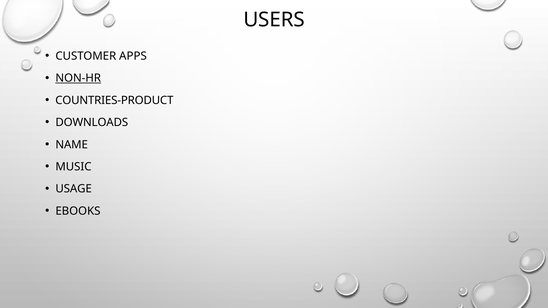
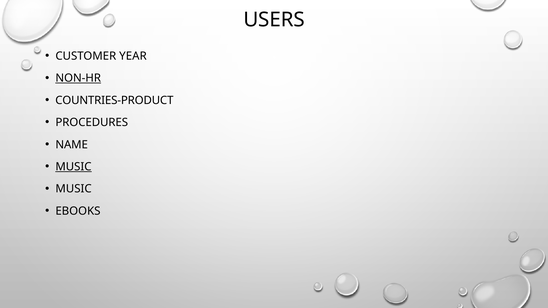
APPS: APPS -> YEAR
DOWNLOADS: DOWNLOADS -> PROCEDURES
MUSIC at (73, 167) underline: none -> present
USAGE at (74, 189): USAGE -> MUSIC
